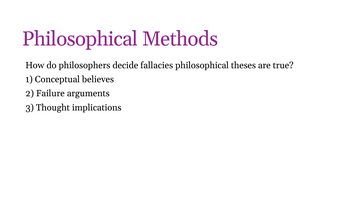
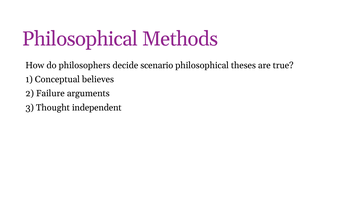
fallacies: fallacies -> scenario
implications: implications -> independent
